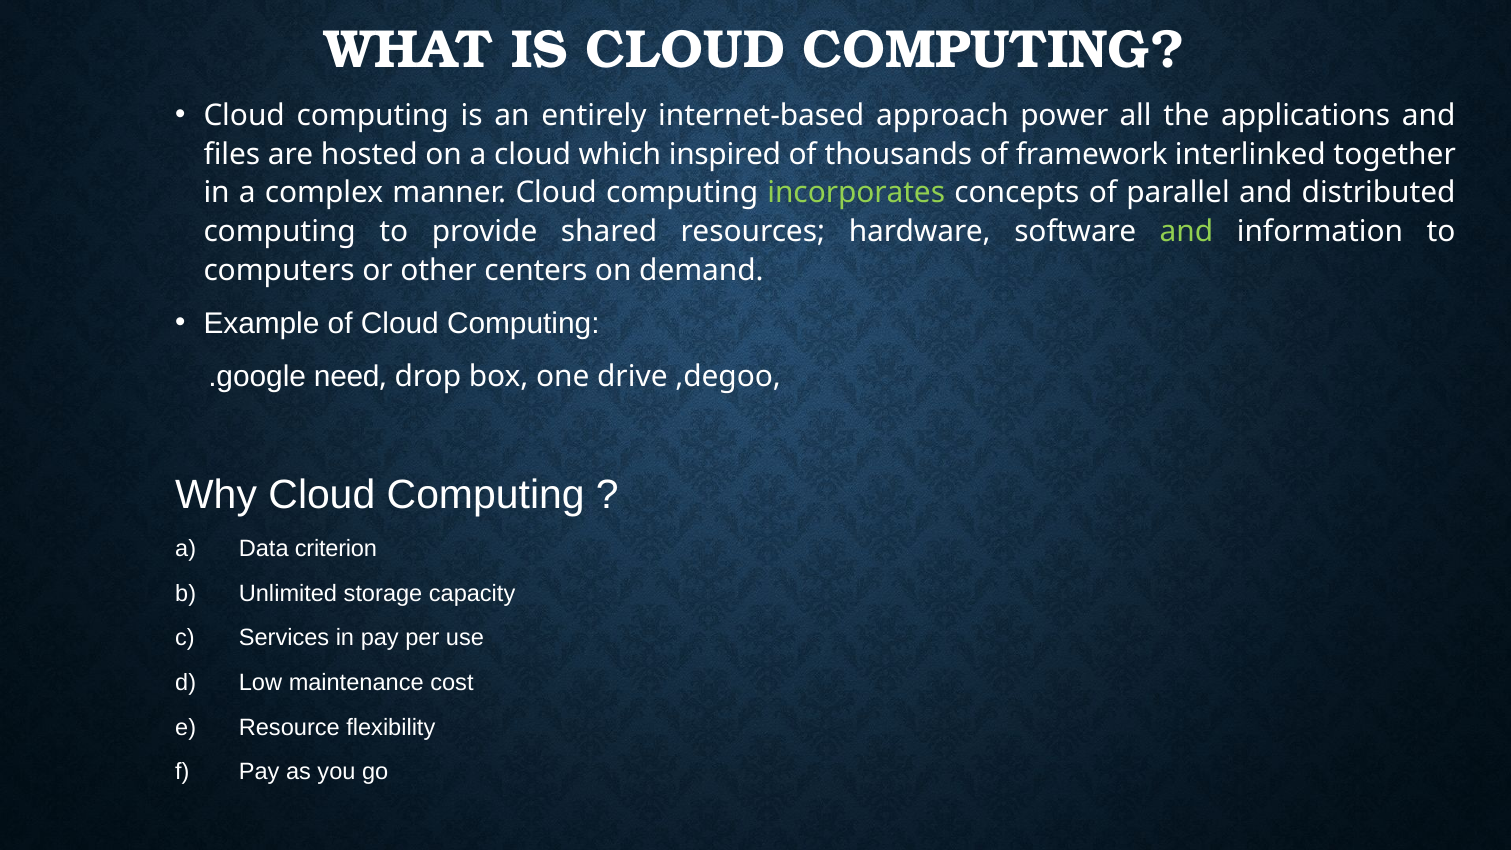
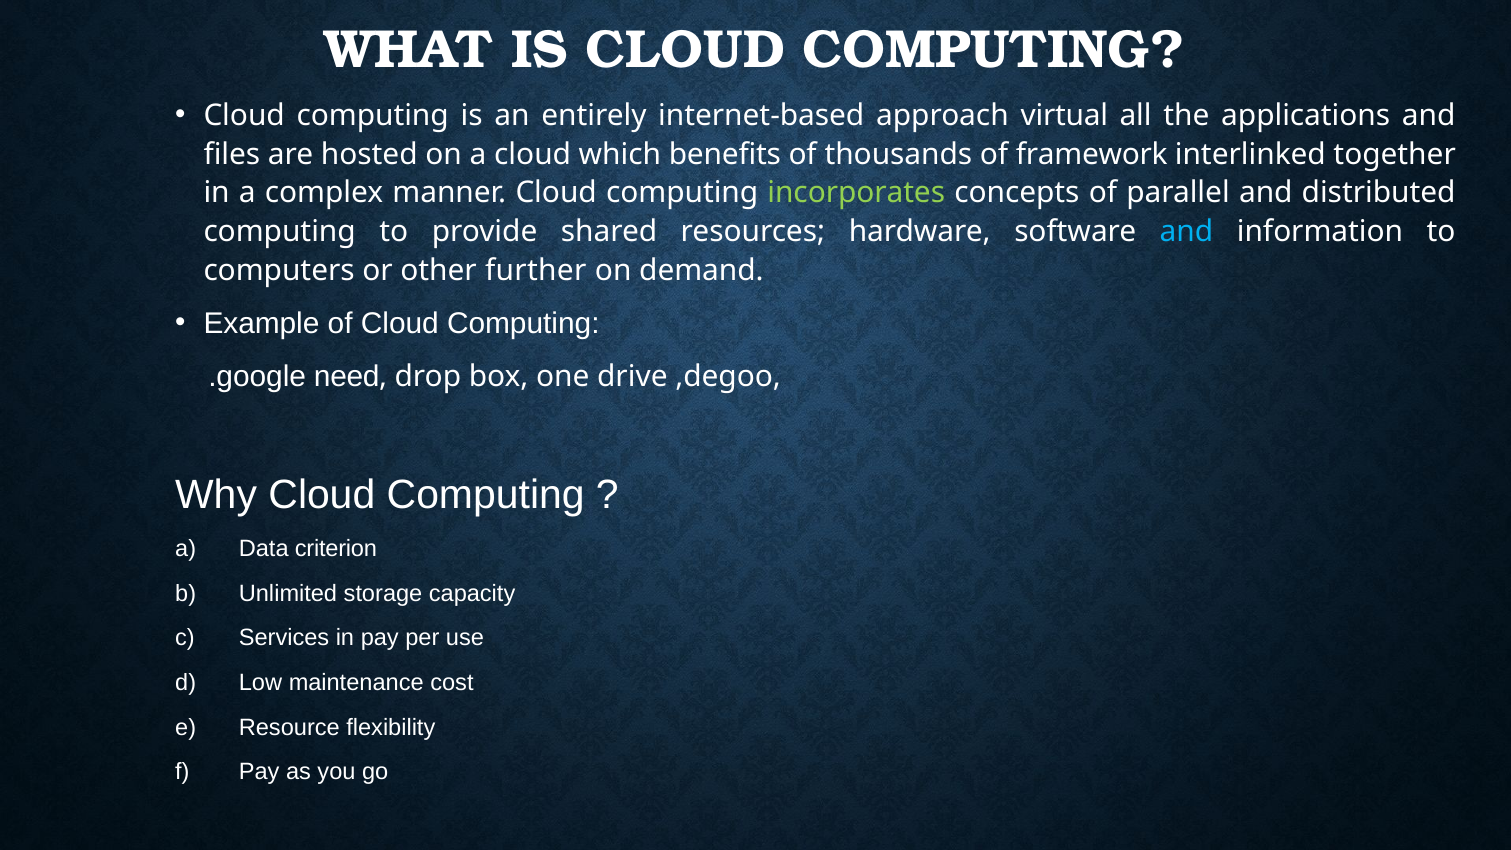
power: power -> virtual
inspired: inspired -> benefits
and at (1187, 232) colour: light green -> light blue
centers: centers -> further
